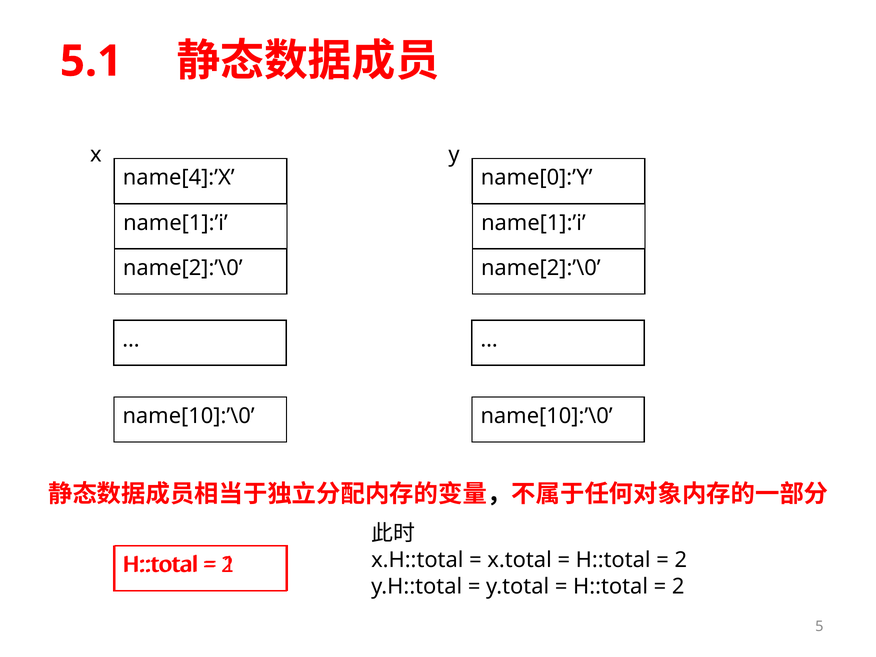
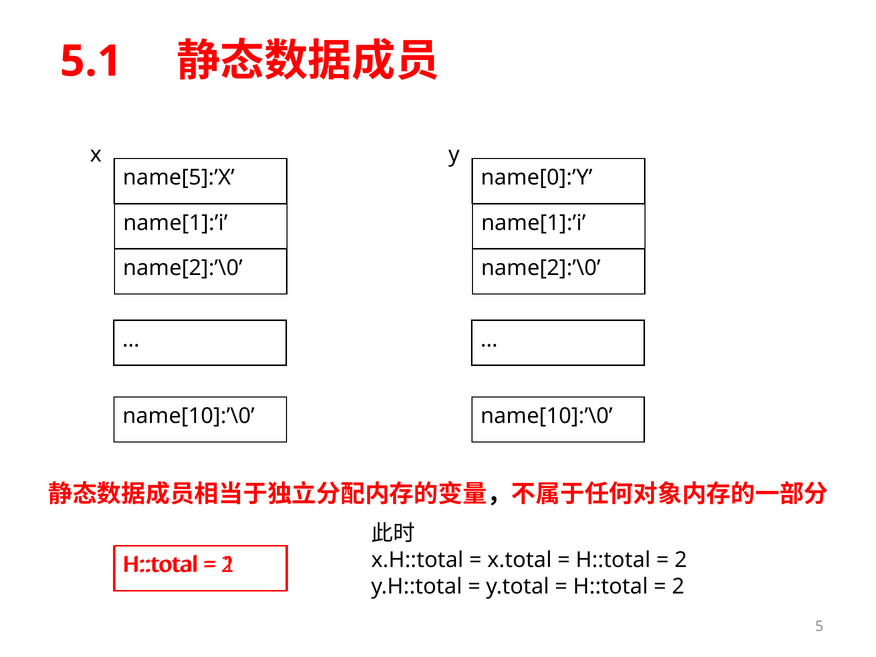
name[4]:’X: name[4]:’X -> name[5]:’X
